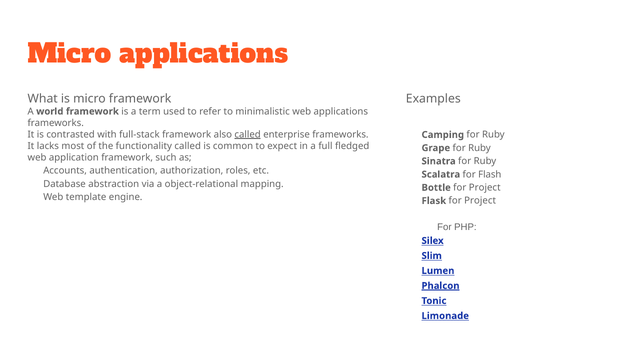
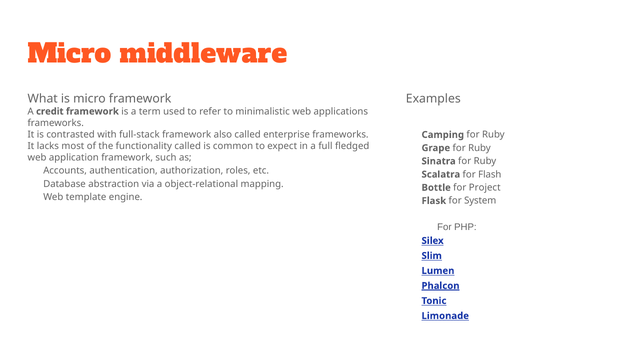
Micro applications: applications -> middleware
world: world -> credit
called at (248, 134) underline: present -> none
Flask for Project: Project -> System
